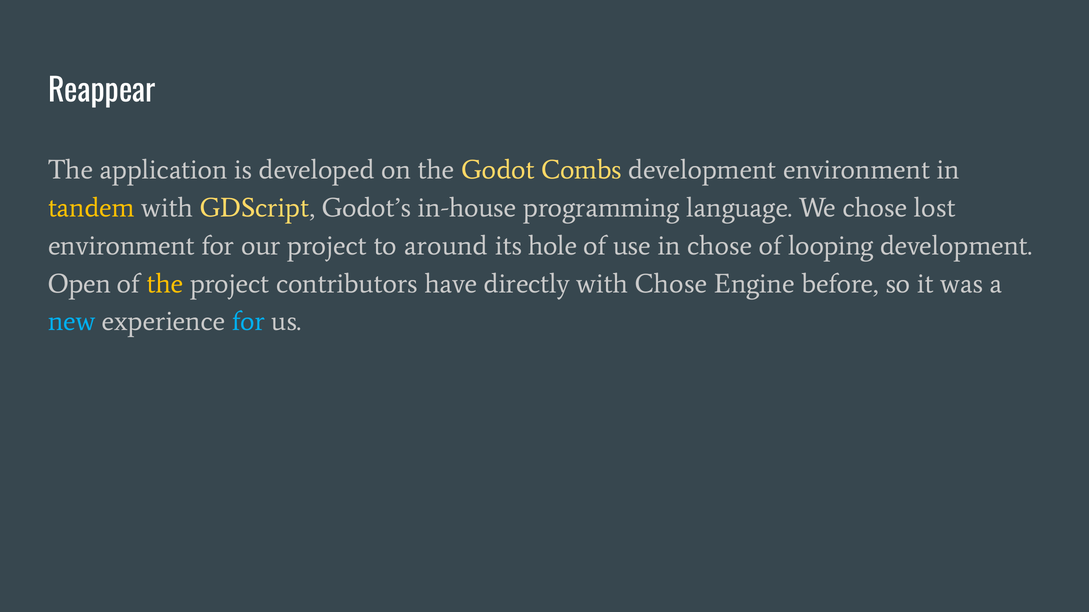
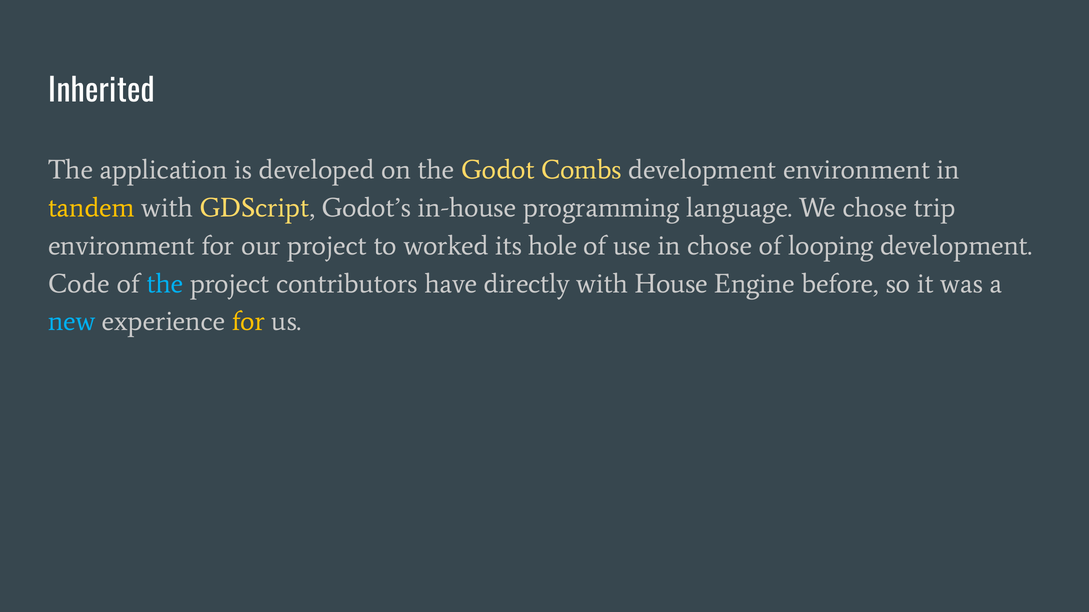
Reappear: Reappear -> Inherited
lost: lost -> trip
around: around -> worked
Open: Open -> Code
the at (165, 284) colour: yellow -> light blue
with Chose: Chose -> House
for at (249, 322) colour: light blue -> yellow
